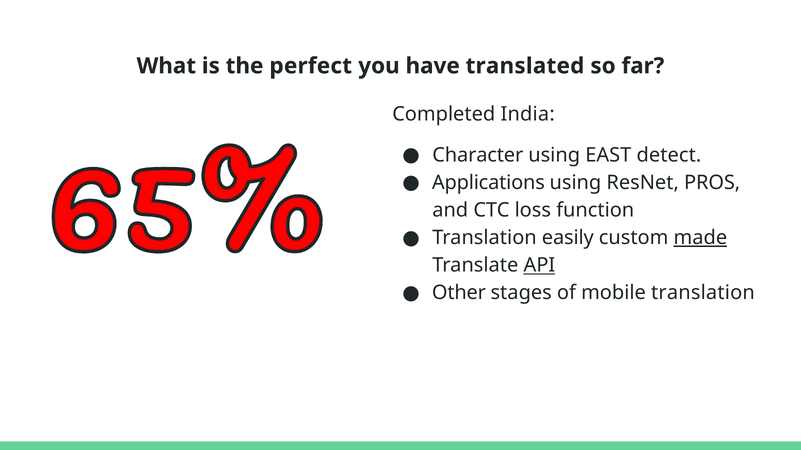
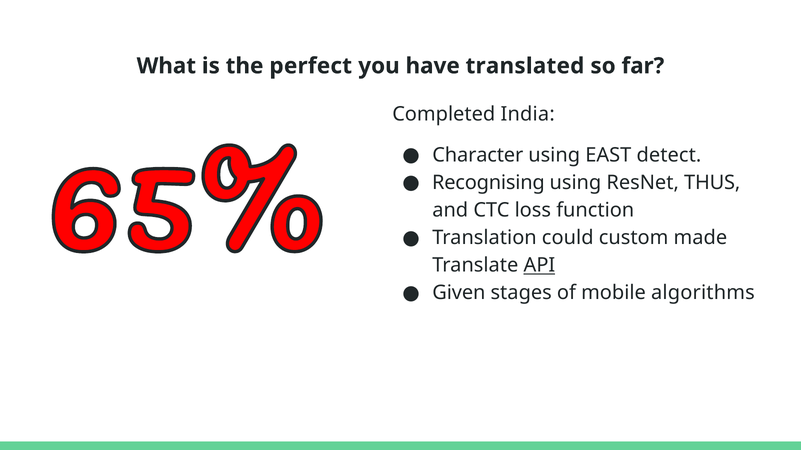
Applications: Applications -> Recognising
PROS: PROS -> THUS
easily: easily -> could
made underline: present -> none
Other: Other -> Given
mobile translation: translation -> algorithms
